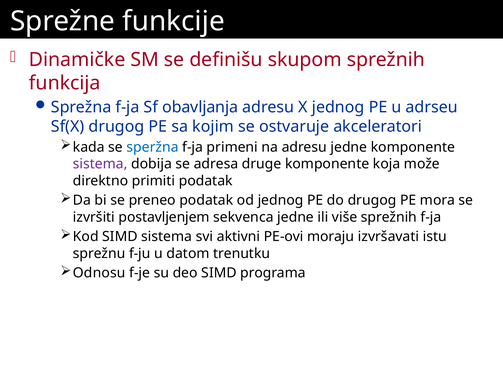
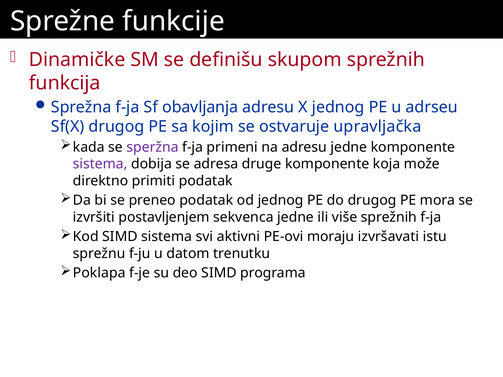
akceleratori: akceleratori -> upravljačka
speržna colour: blue -> purple
Odnosu: Odnosu -> Poklapa
